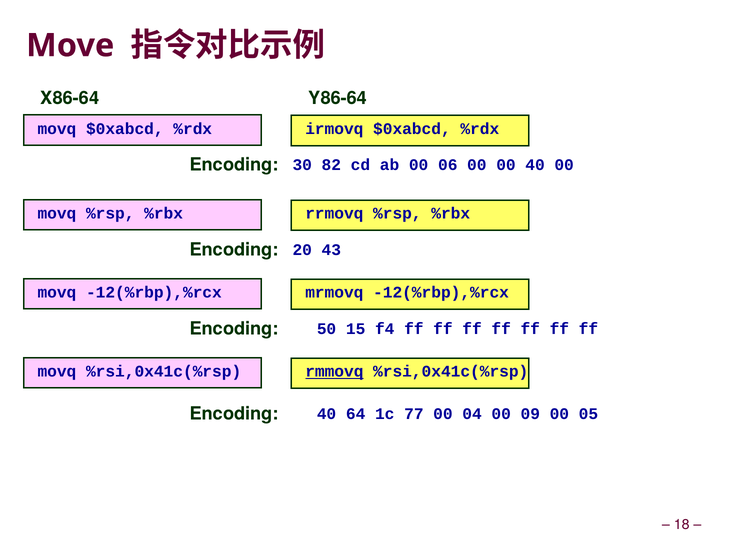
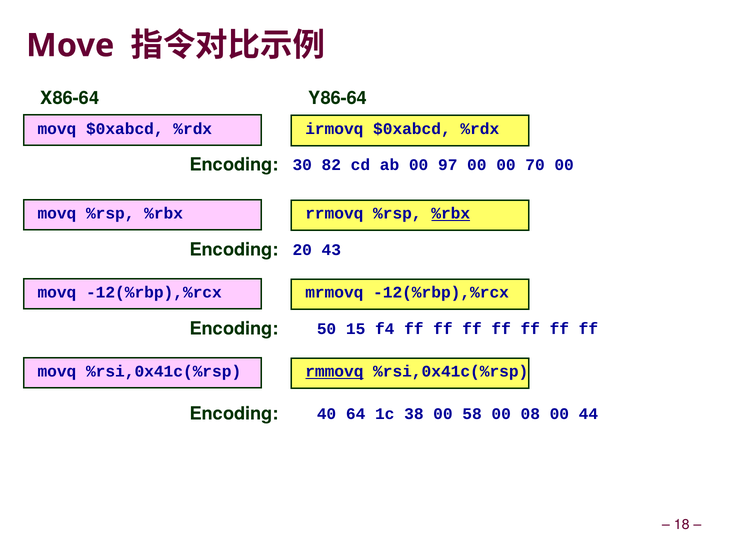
06: 06 -> 97
00 40: 40 -> 70
%rbx at (451, 214) underline: none -> present
77: 77 -> 38
04: 04 -> 58
09: 09 -> 08
05: 05 -> 44
